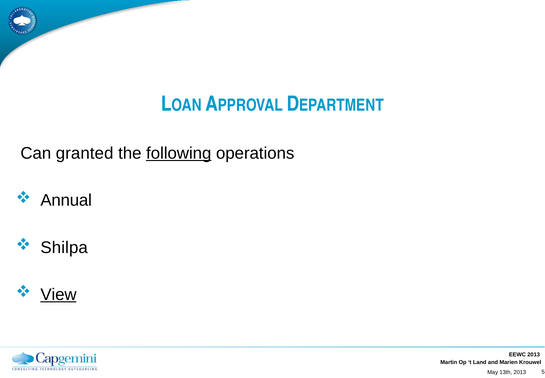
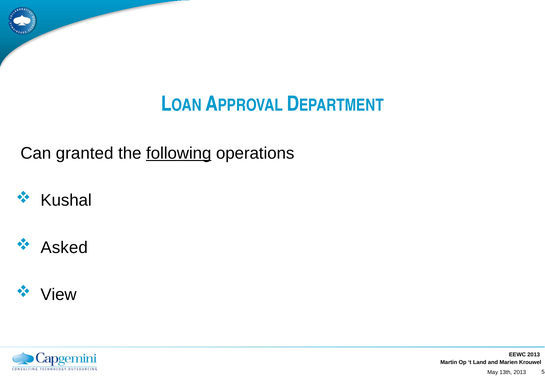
Annual: Annual -> Kushal
Shilpa: Shilpa -> Asked
View underline: present -> none
